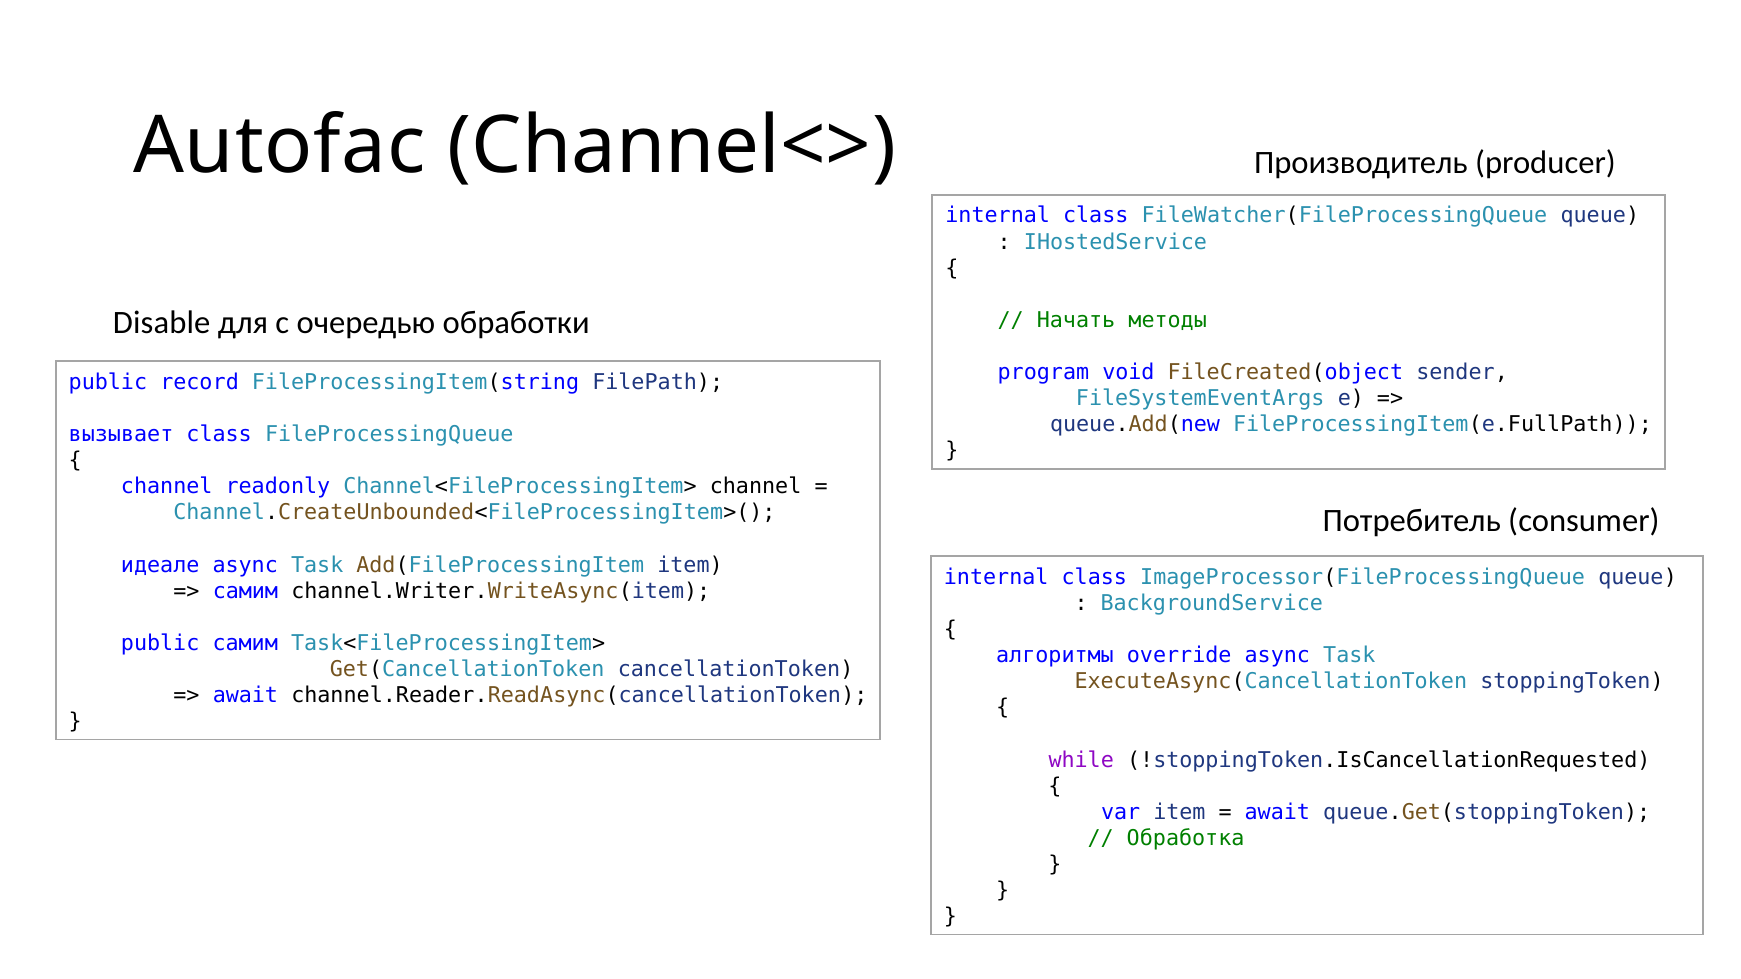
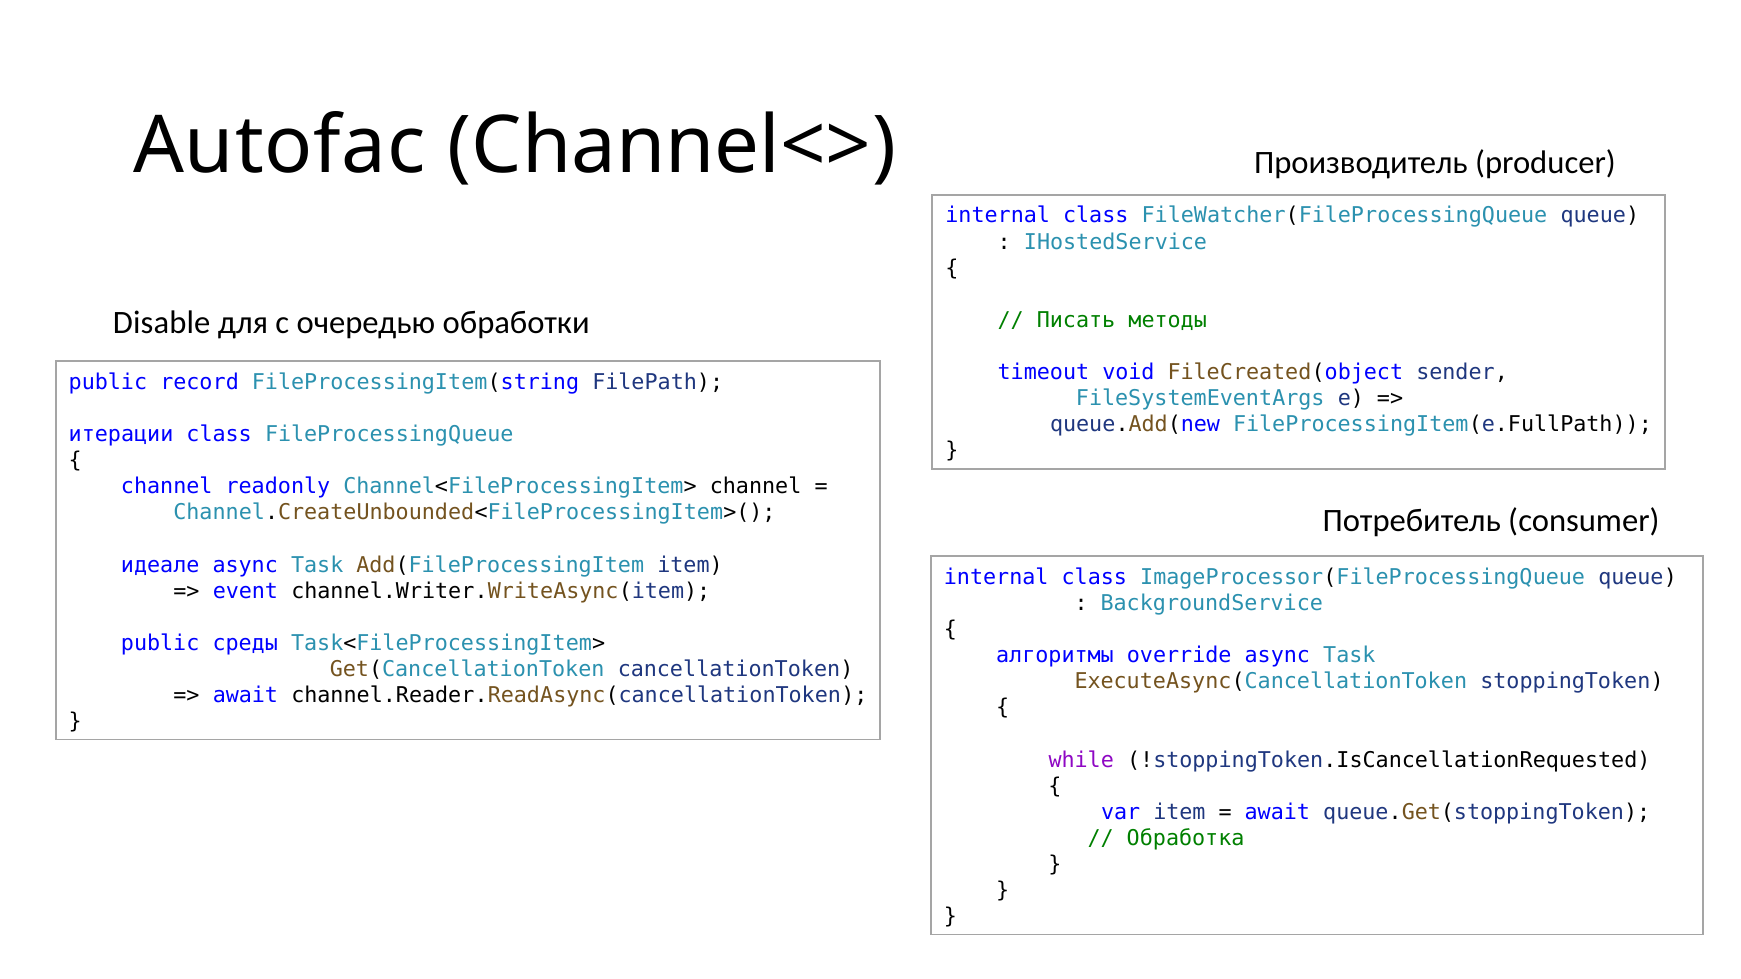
Начать: Начать -> Писать
program: program -> timeout
вызывает: вызывает -> итерации
самим at (245, 591): самим -> event
public самим: самим -> среды
